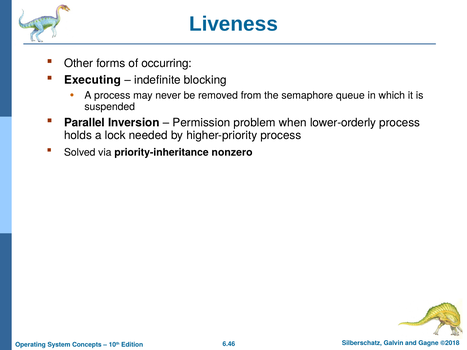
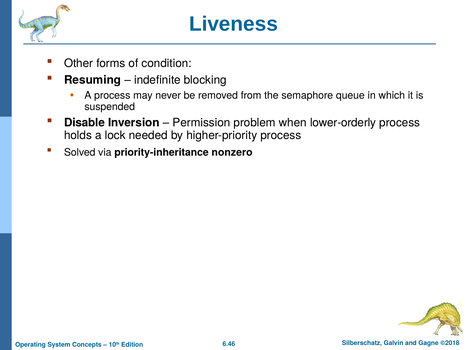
occurring: occurring -> condition
Executing: Executing -> Resuming
Parallel: Parallel -> Disable
